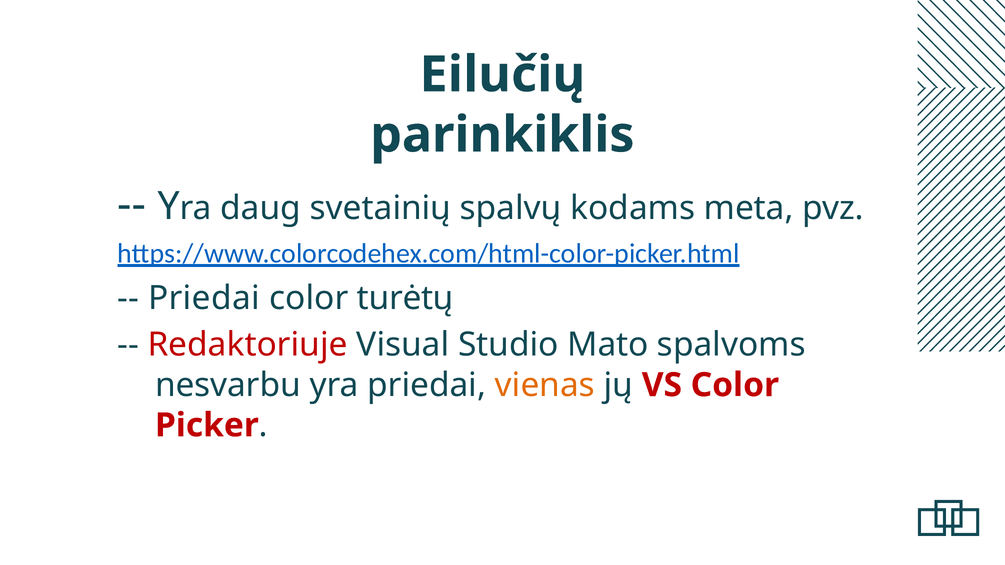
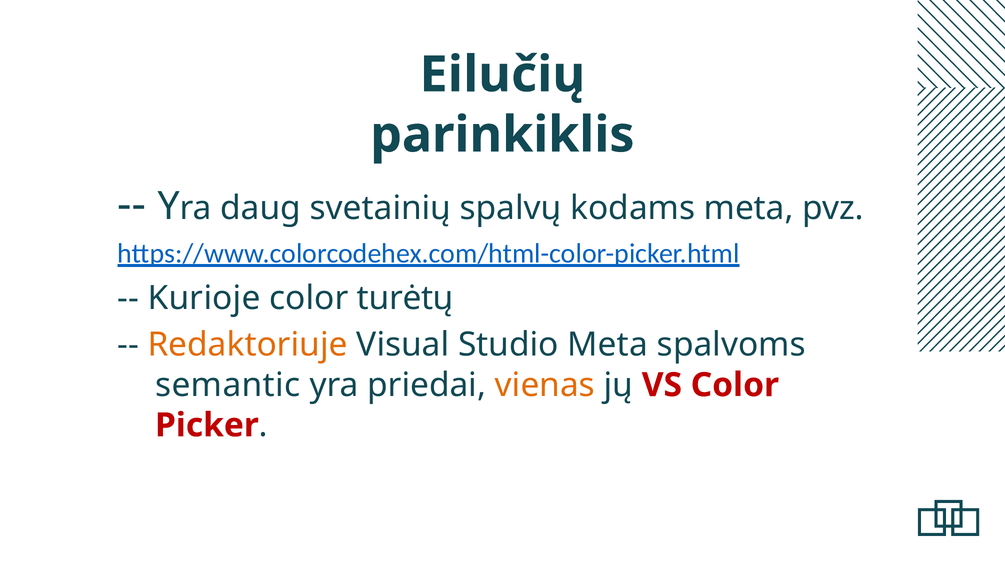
Priedai at (204, 298): Priedai -> Kurioje
Redaktoriuje colour: red -> orange
Studio Mato: Mato -> Meta
nesvarbu: nesvarbu -> semantic
